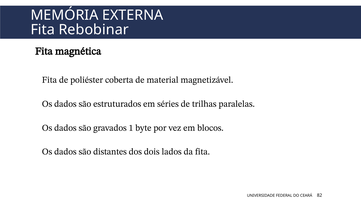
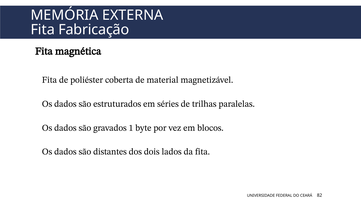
Rebobinar: Rebobinar -> Fabricação
